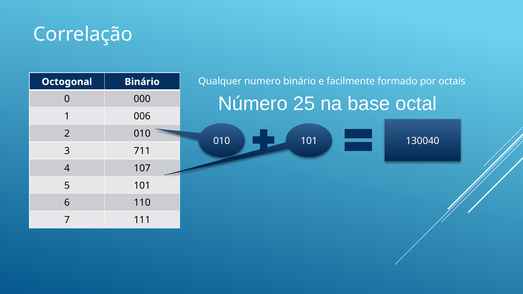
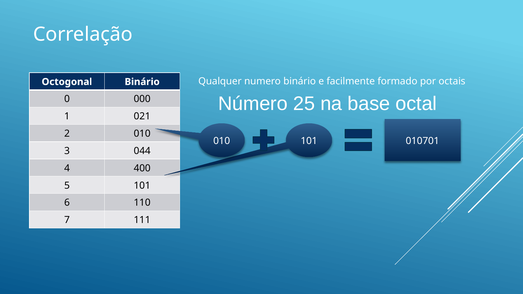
006: 006 -> 021
130040: 130040 -> 010701
711: 711 -> 044
107: 107 -> 400
